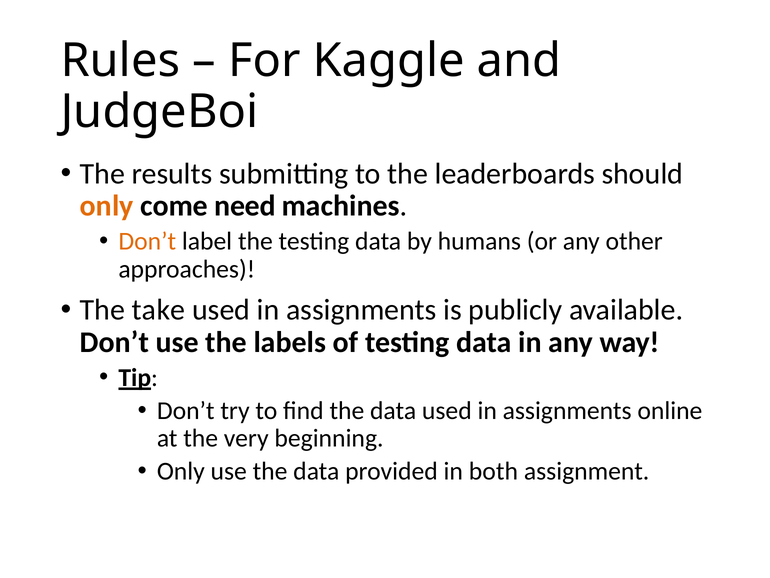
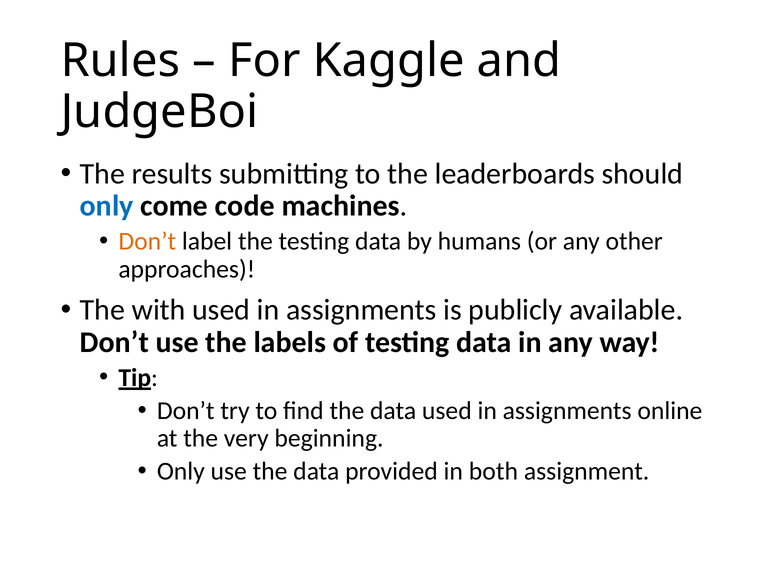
only at (107, 206) colour: orange -> blue
need: need -> code
take: take -> with
